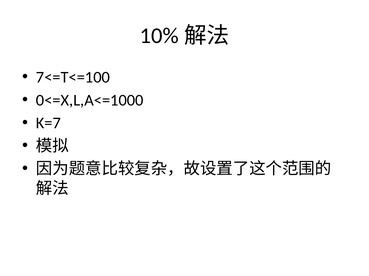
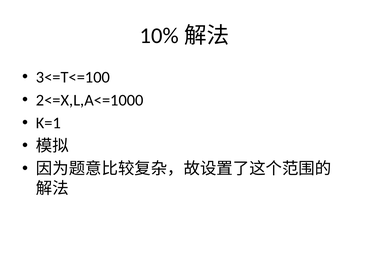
7<=T<=100: 7<=T<=100 -> 3<=T<=100
0<=X,L,A<=1000: 0<=X,L,A<=1000 -> 2<=X,L,A<=1000
K=7: K=7 -> K=1
